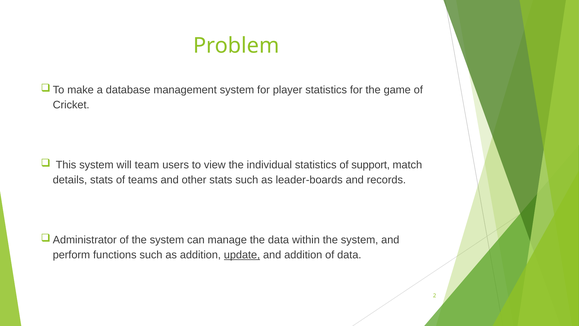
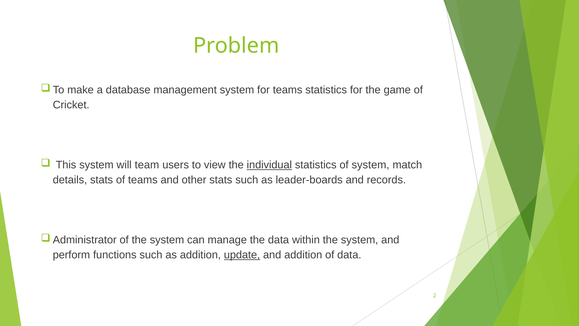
for player: player -> teams
individual underline: none -> present
of support: support -> system
